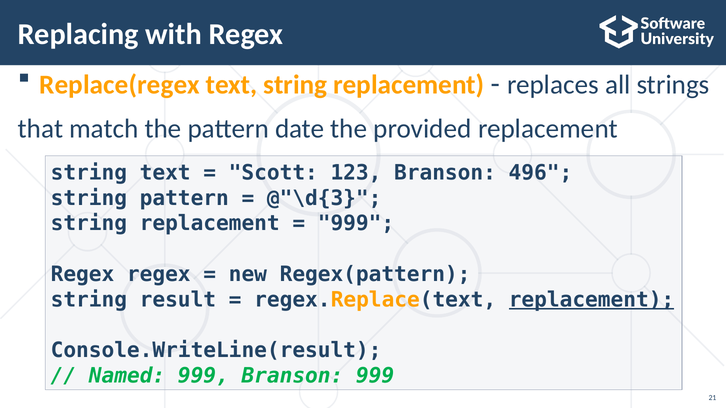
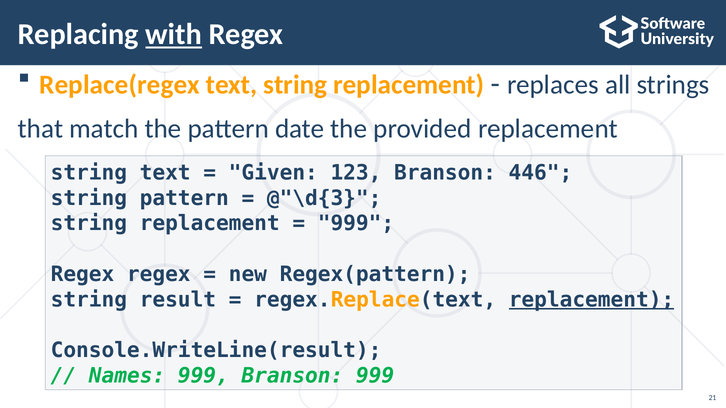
with underline: none -> present
Scott: Scott -> Given
496: 496 -> 446
Named: Named -> Names
